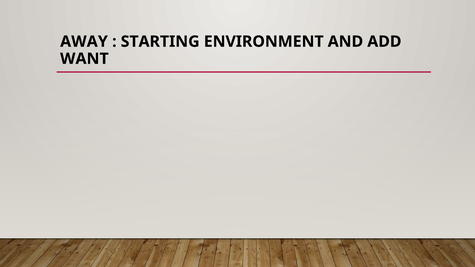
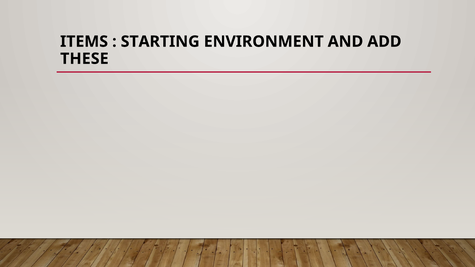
AWAY: AWAY -> ITEMS
WANT: WANT -> THESE
